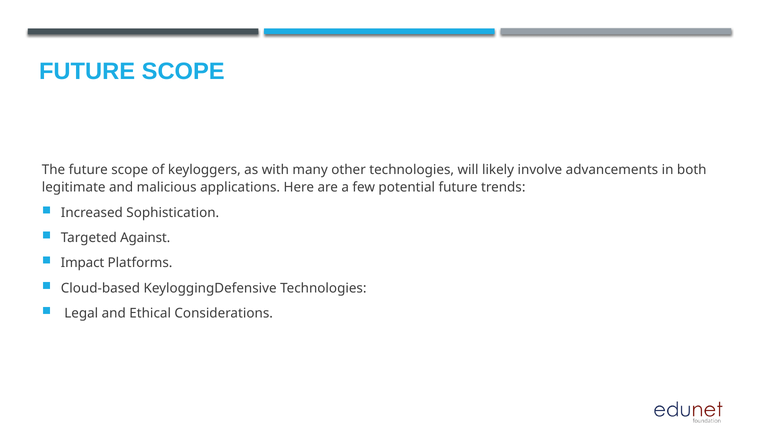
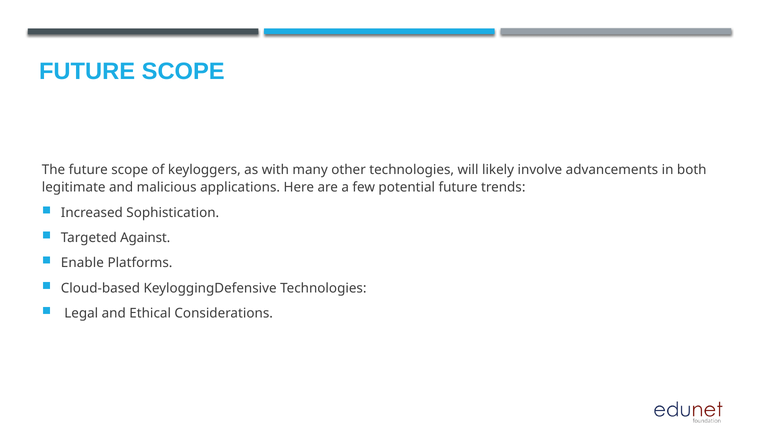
Impact: Impact -> Enable
